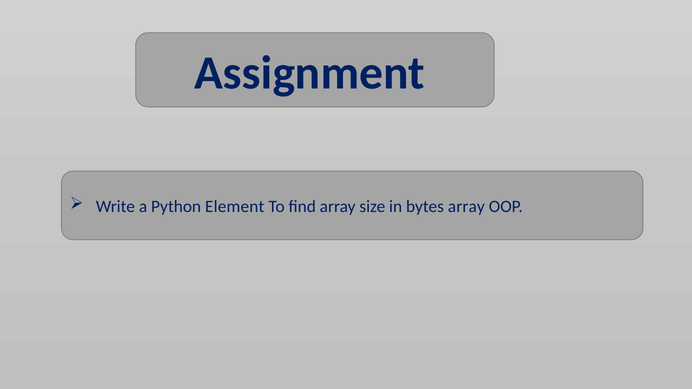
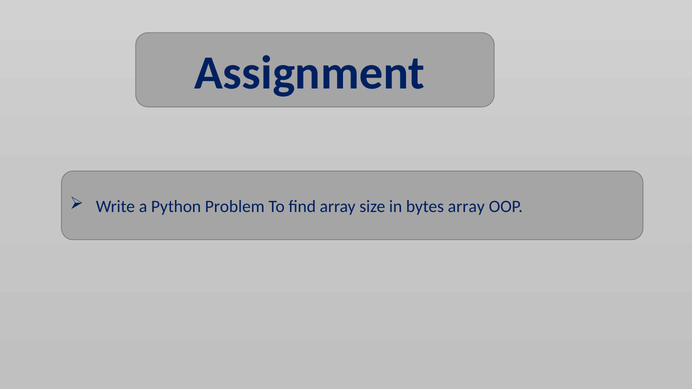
Element: Element -> Problem
